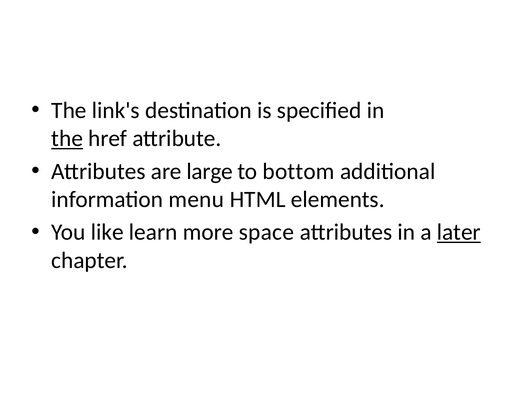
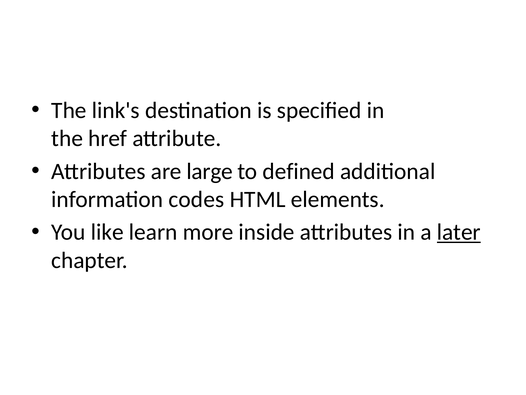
the at (67, 138) underline: present -> none
bottom: bottom -> defined
menu: menu -> codes
space: space -> inside
